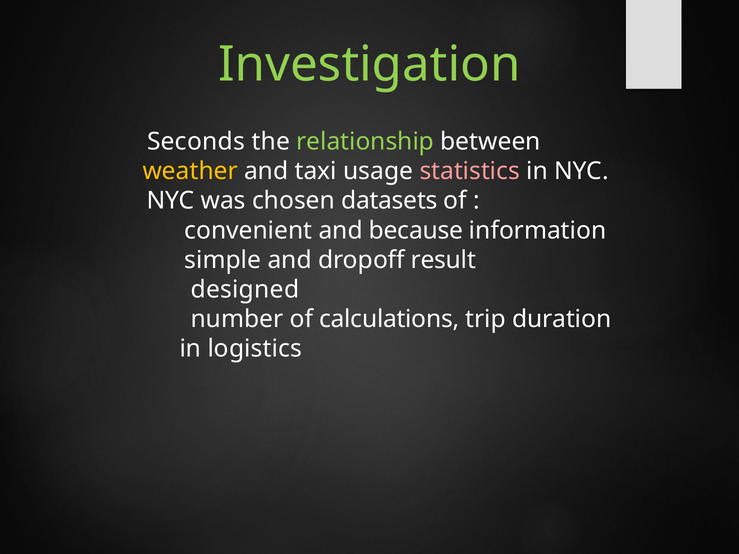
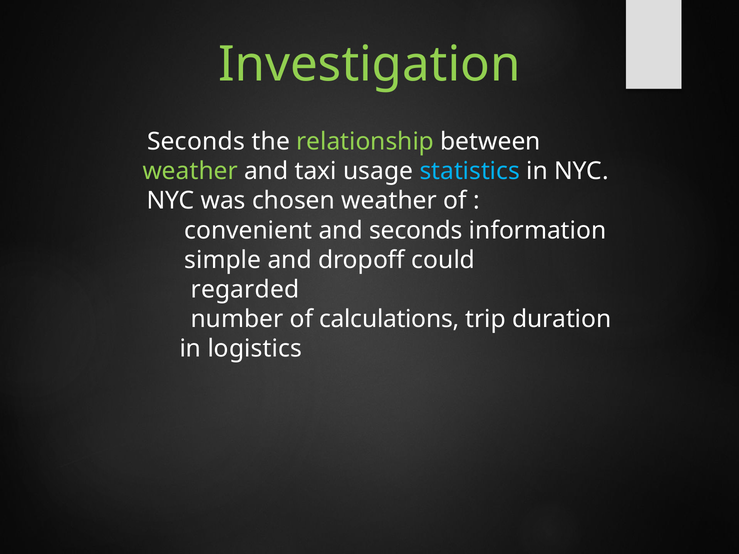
weather at (190, 171) colour: yellow -> light green
statistics colour: pink -> light blue
chosen datasets: datasets -> weather
and because: because -> seconds
result: result -> could
designed: designed -> regarded
